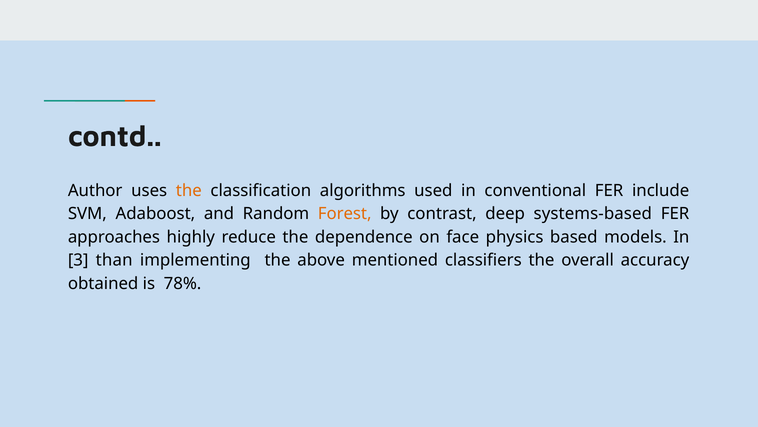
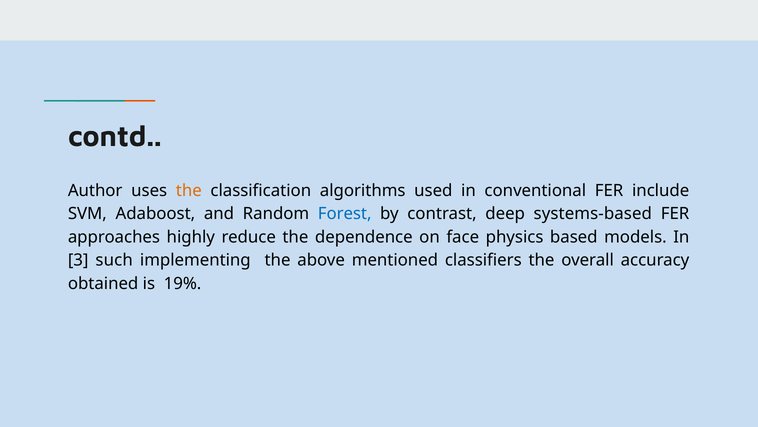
Forest colour: orange -> blue
than: than -> such
78%: 78% -> 19%
